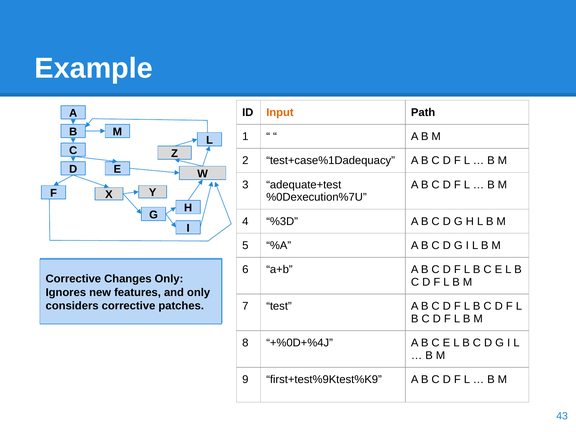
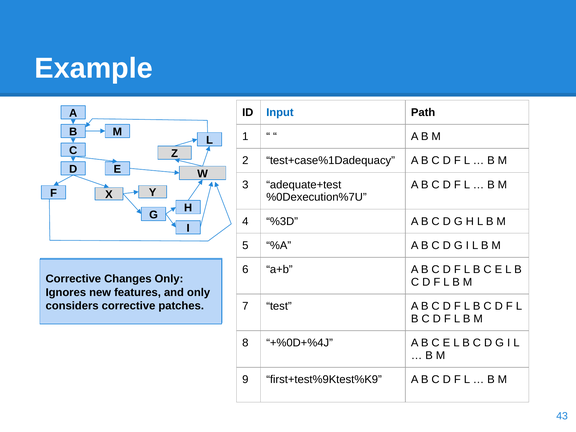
Input colour: orange -> blue
